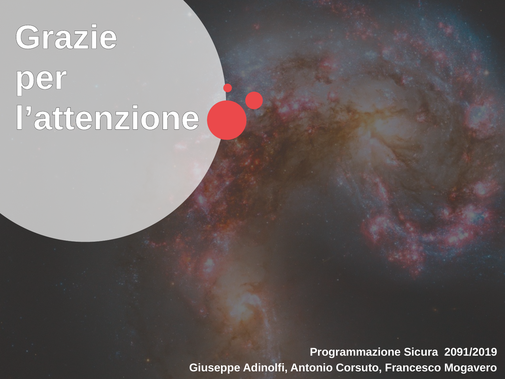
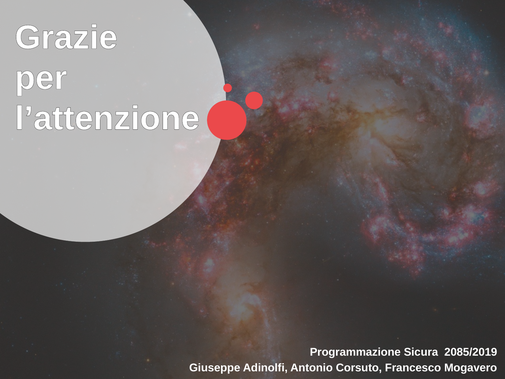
2091/2019: 2091/2019 -> 2085/2019
